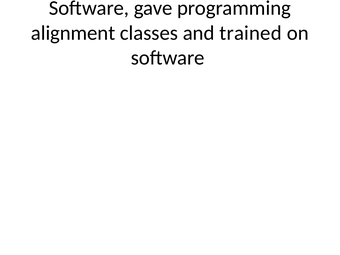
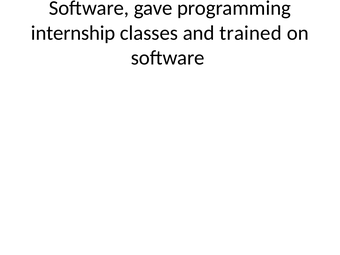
alignment: alignment -> internship
